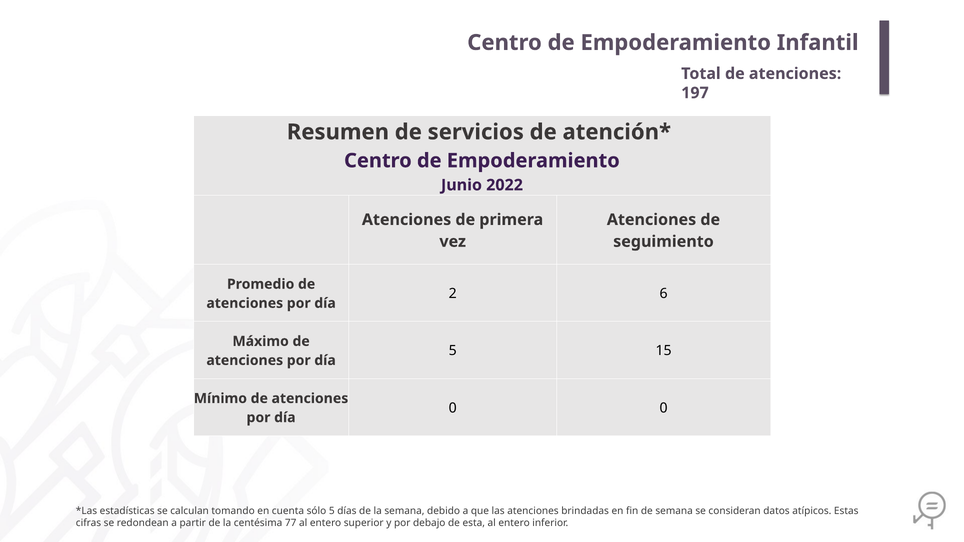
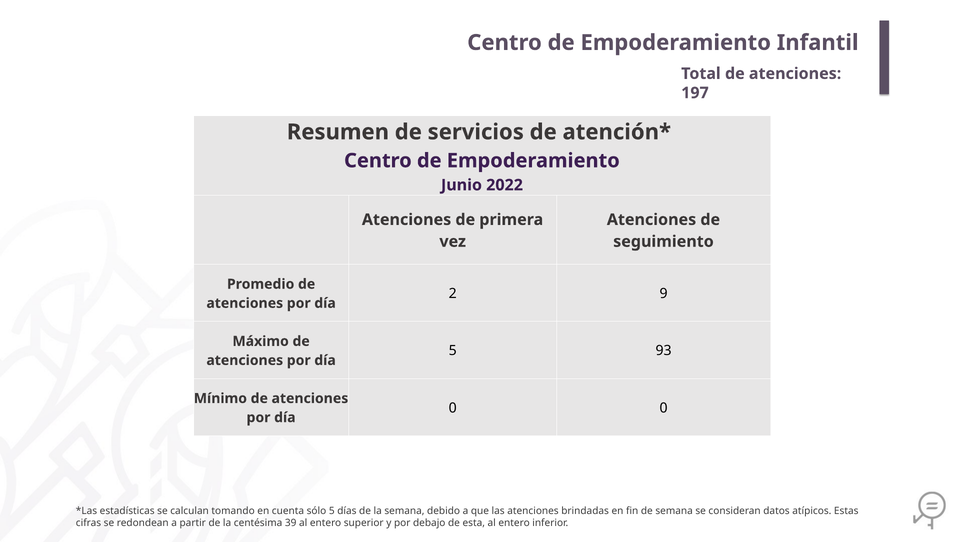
6: 6 -> 9
15: 15 -> 93
77: 77 -> 39
